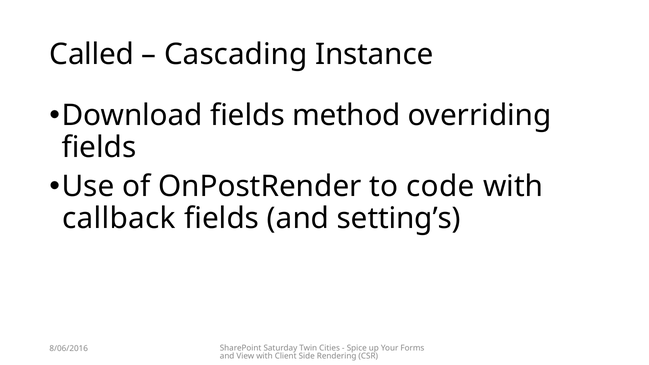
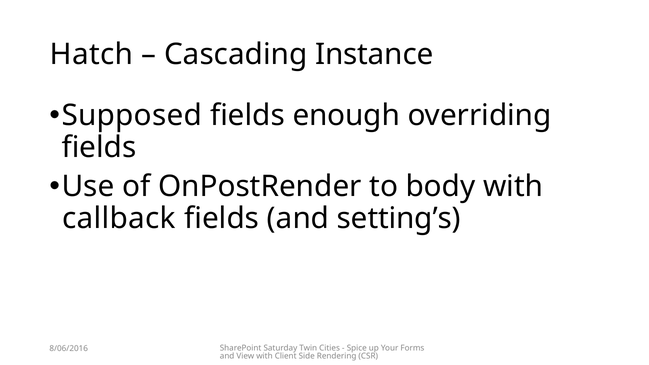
Called: Called -> Hatch
Download: Download -> Supposed
method: method -> enough
code: code -> body
